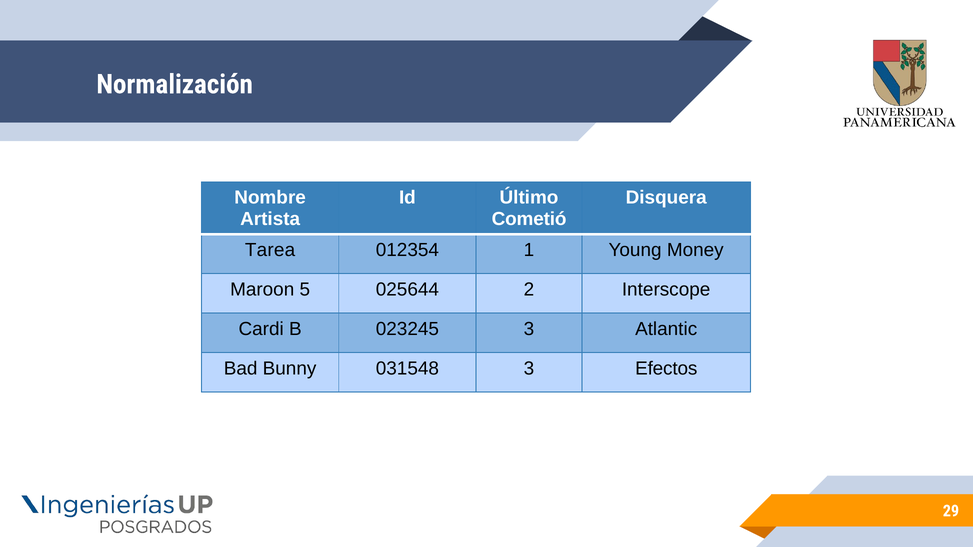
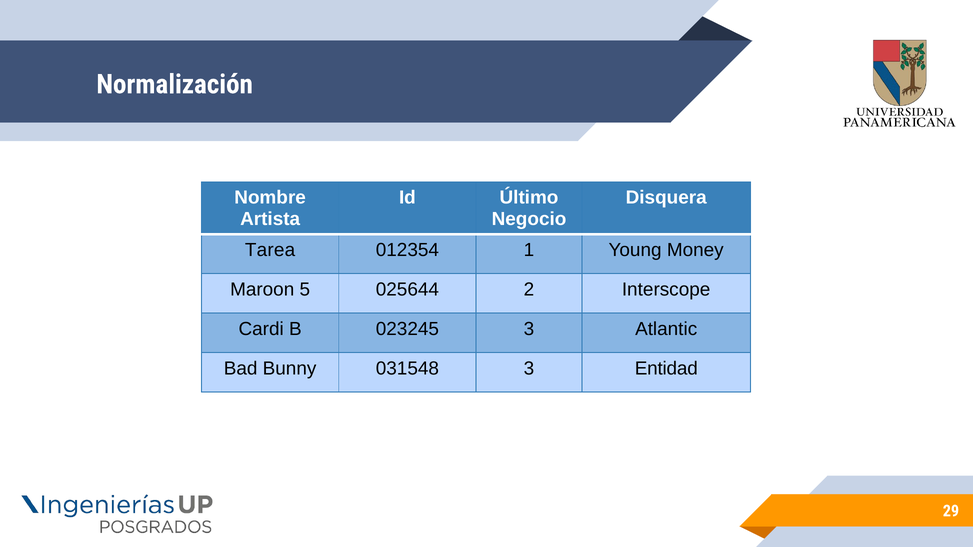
Cometió: Cometió -> Negocio
Efectos: Efectos -> Entidad
